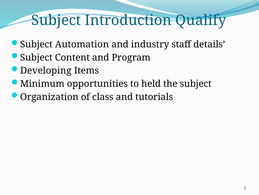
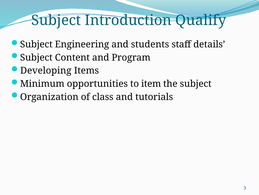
Automation: Automation -> Engineering
industry: industry -> students
held: held -> item
